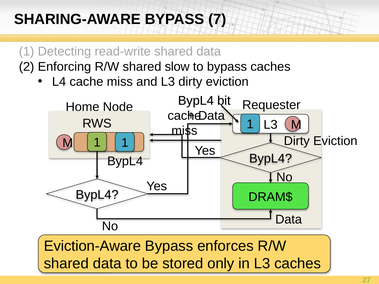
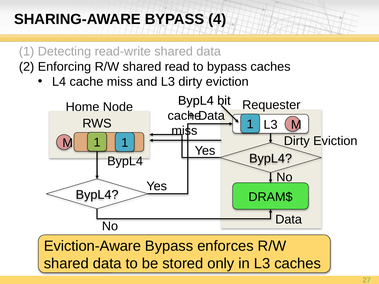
7: 7 -> 4
slow: slow -> read
